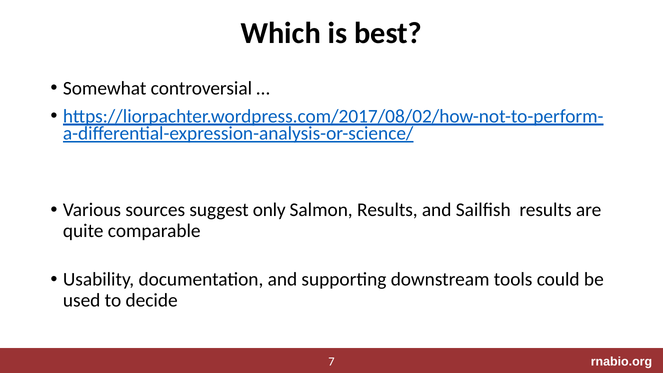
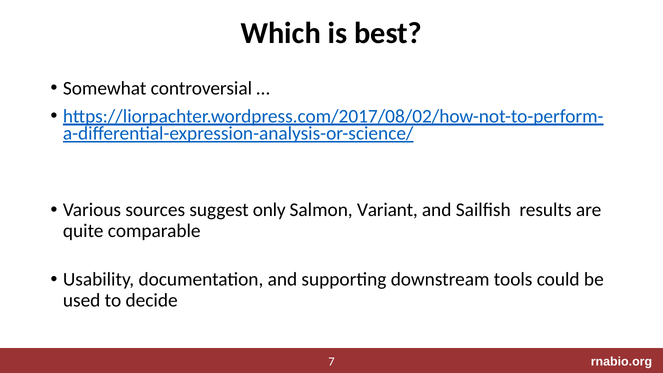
Salmon Results: Results -> Variant
